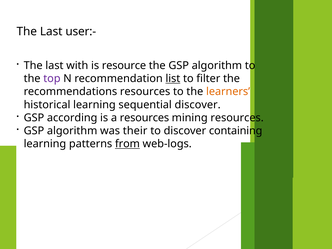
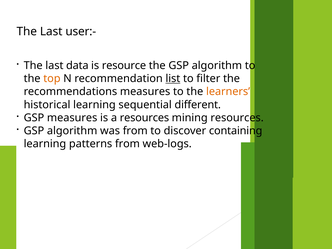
with: with -> data
top colour: purple -> orange
recommendations resources: resources -> measures
sequential discover: discover -> different
GSP according: according -> measures
was their: their -> from
from at (127, 144) underline: present -> none
